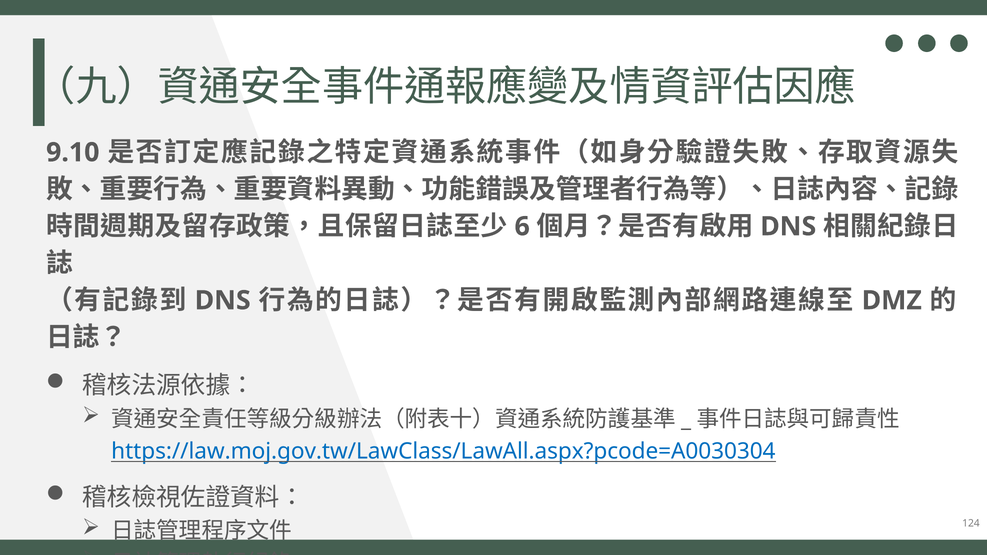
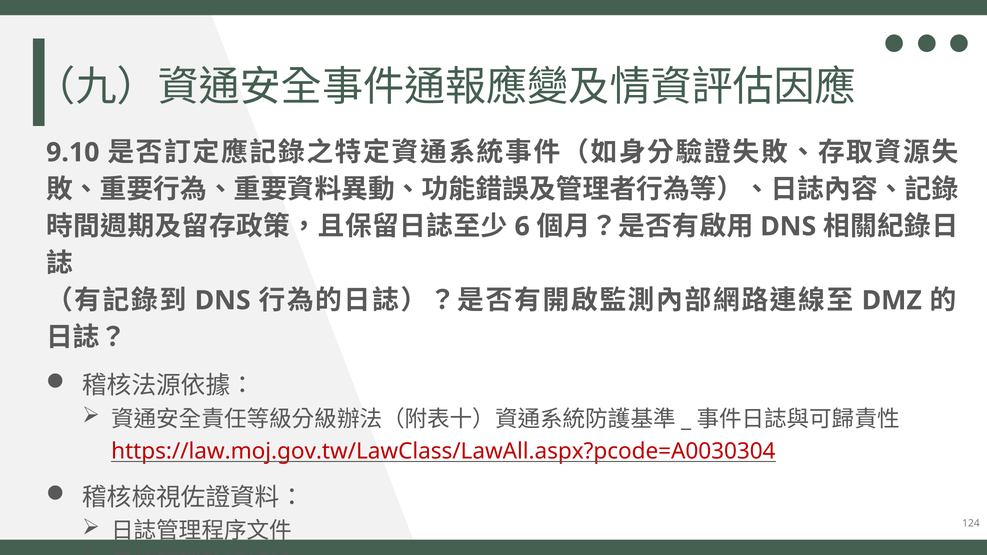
https://law.moj.gov.tw/LawClass/LawAll.aspx?pcode=A0030304 colour: blue -> red
